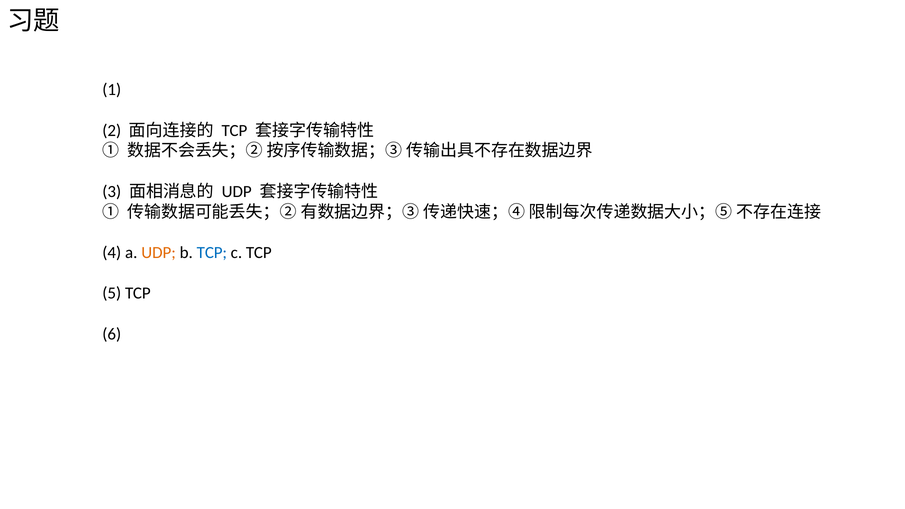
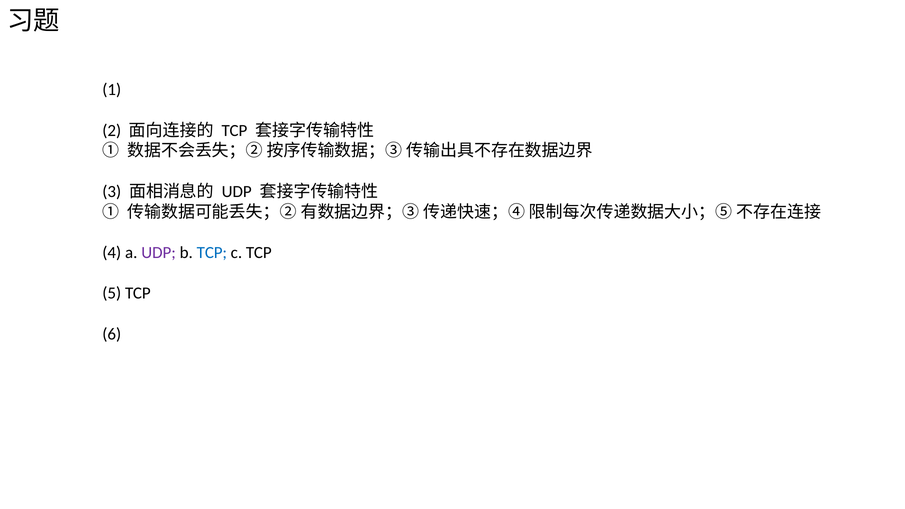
UDP at (159, 253) colour: orange -> purple
